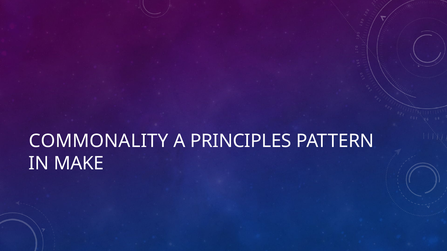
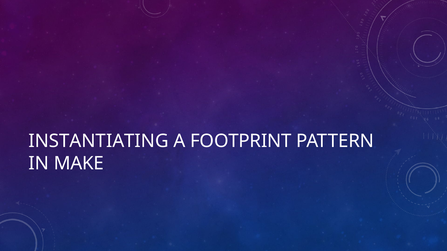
COMMONALITY: COMMONALITY -> INSTANTIATING
PRINCIPLES: PRINCIPLES -> FOOTPRINT
